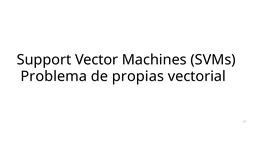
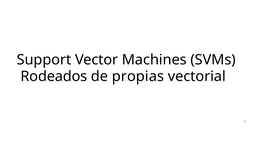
Problema: Problema -> Rodeados
